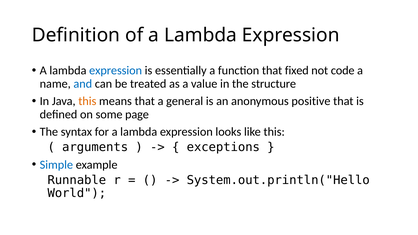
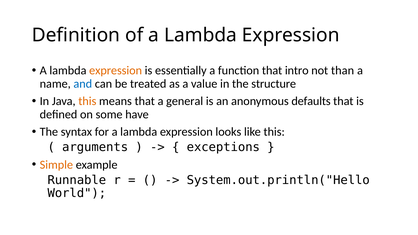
expression at (116, 71) colour: blue -> orange
fixed: fixed -> intro
code: code -> than
positive: positive -> defaults
page: page -> have
Simple colour: blue -> orange
